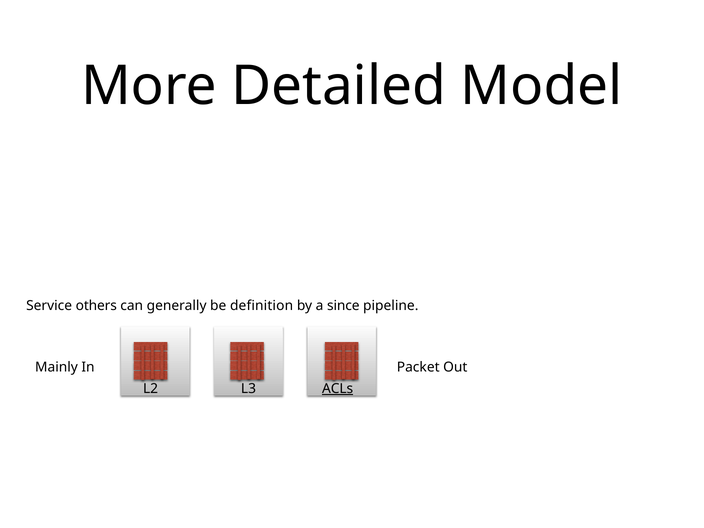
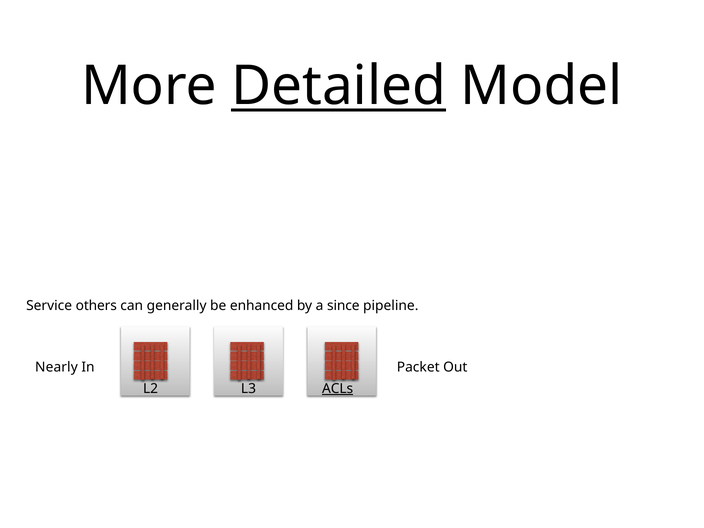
Detailed underline: none -> present
definition: definition -> enhanced
Mainly: Mainly -> Nearly
